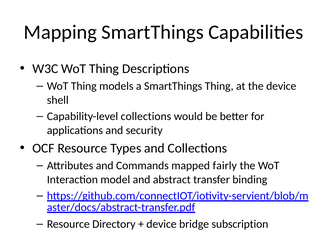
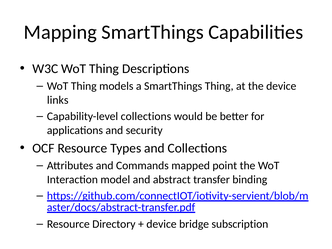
shell: shell -> links
fairly: fairly -> point
